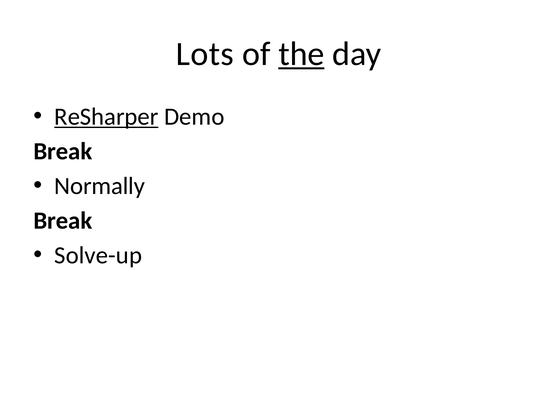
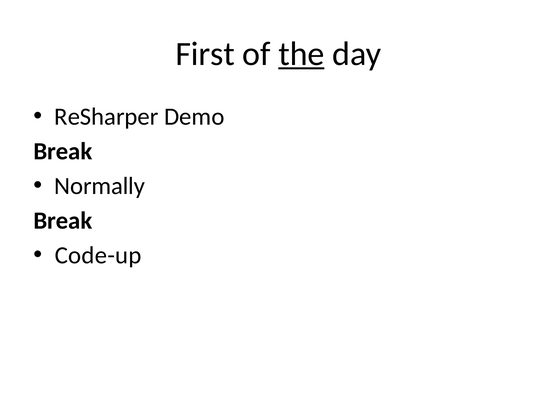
Lots: Lots -> First
ReSharper underline: present -> none
Solve-up: Solve-up -> Code-up
